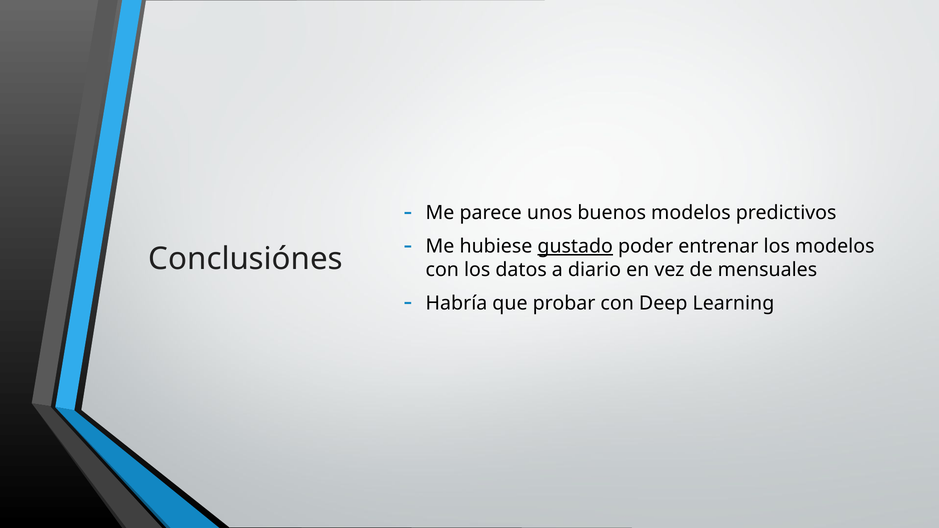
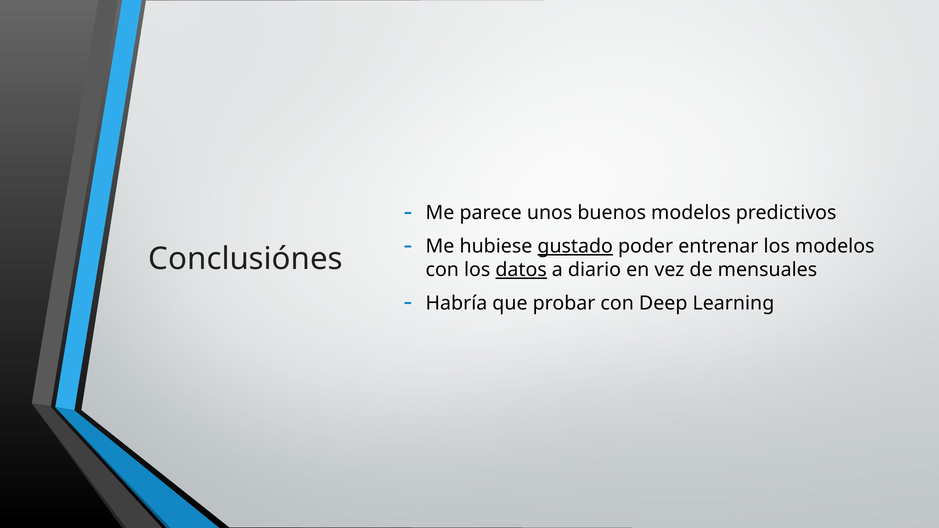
datos underline: none -> present
